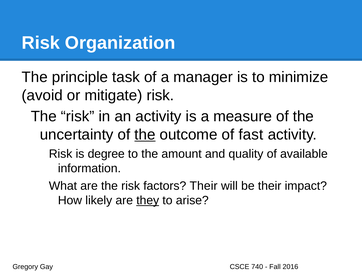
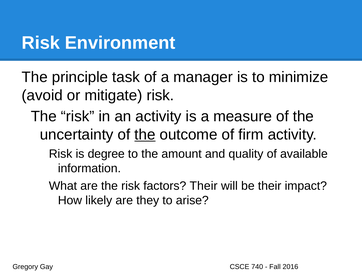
Organization: Organization -> Environment
fast: fast -> firm
they underline: present -> none
